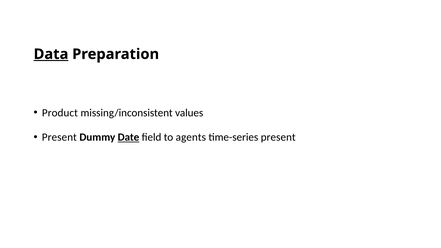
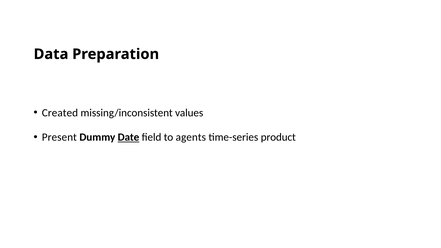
Data underline: present -> none
Product: Product -> Created
time-series present: present -> product
